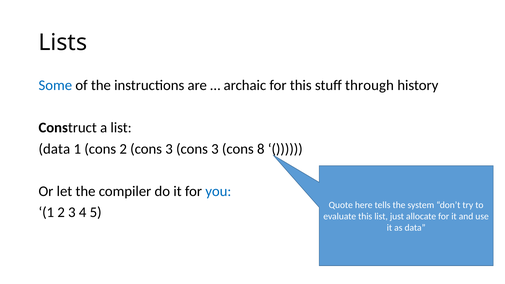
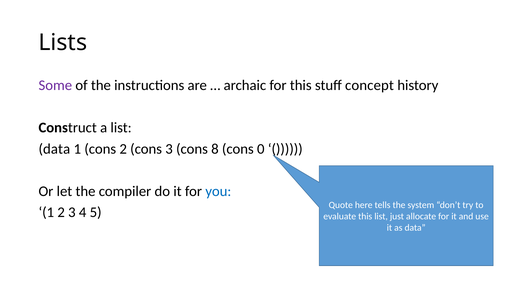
Some colour: blue -> purple
through: through -> concept
3 cons 3: 3 -> 8
8: 8 -> 0
